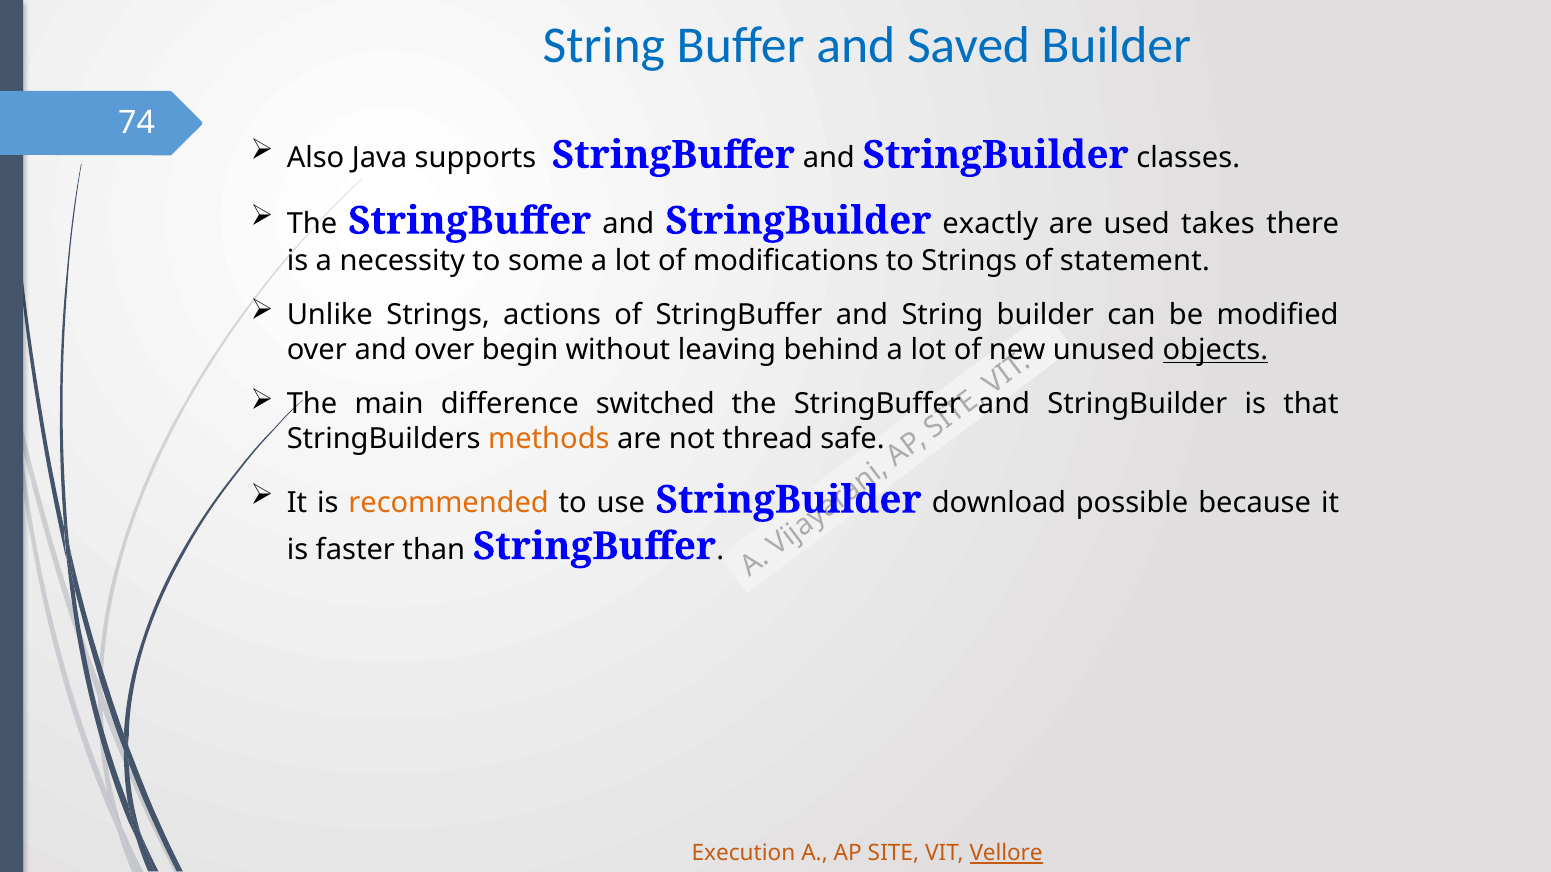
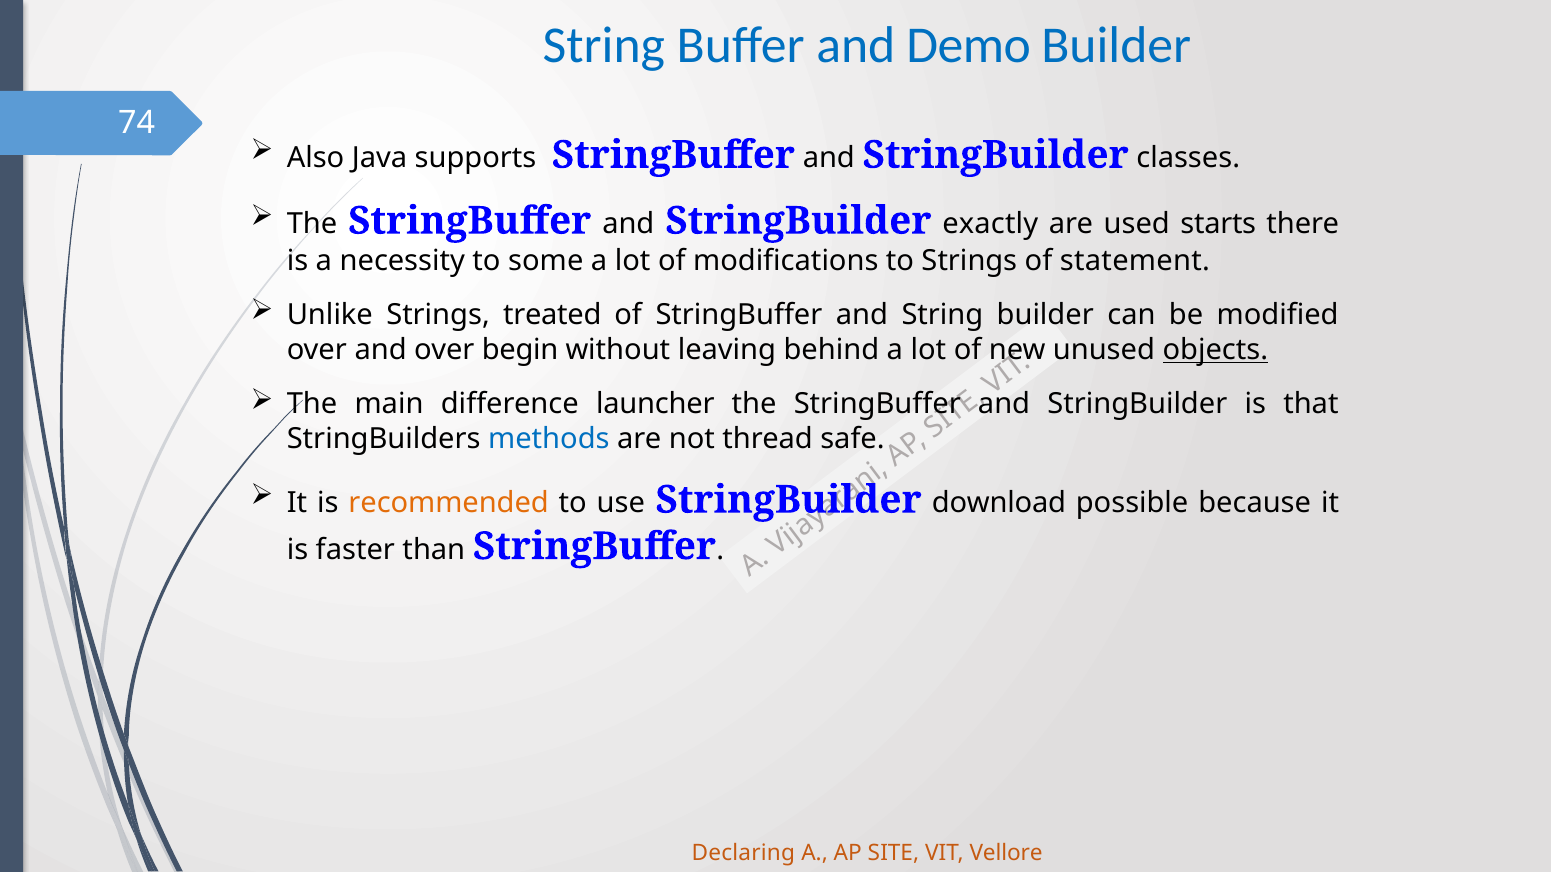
Saved: Saved -> Demo
takes: takes -> starts
actions: actions -> treated
switched: switched -> launcher
methods colour: orange -> blue
Execution: Execution -> Declaring
Vellore underline: present -> none
